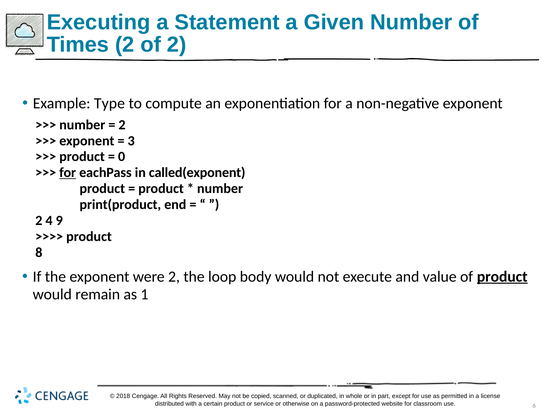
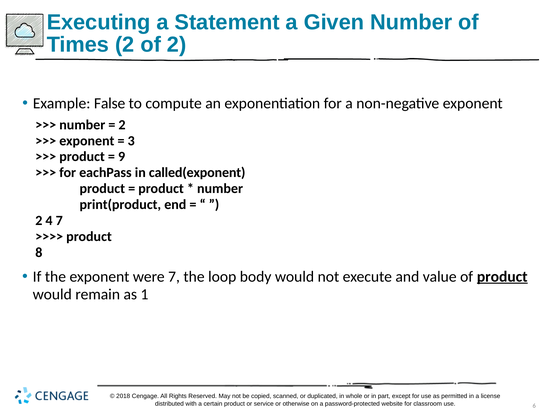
Type: Type -> False
0: 0 -> 9
for at (68, 173) underline: present -> none
4 9: 9 -> 7
were 2: 2 -> 7
